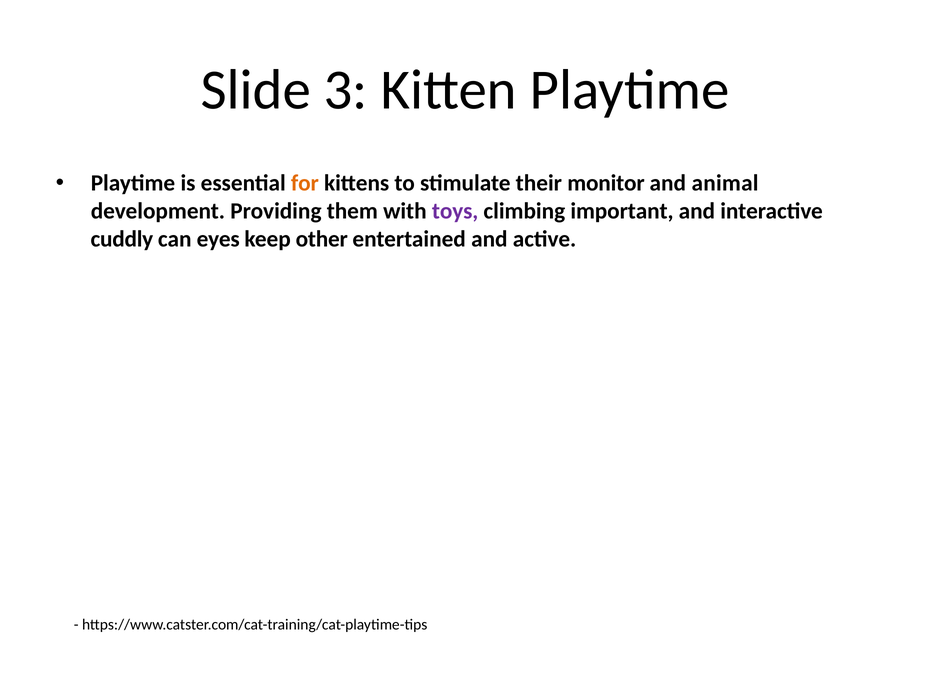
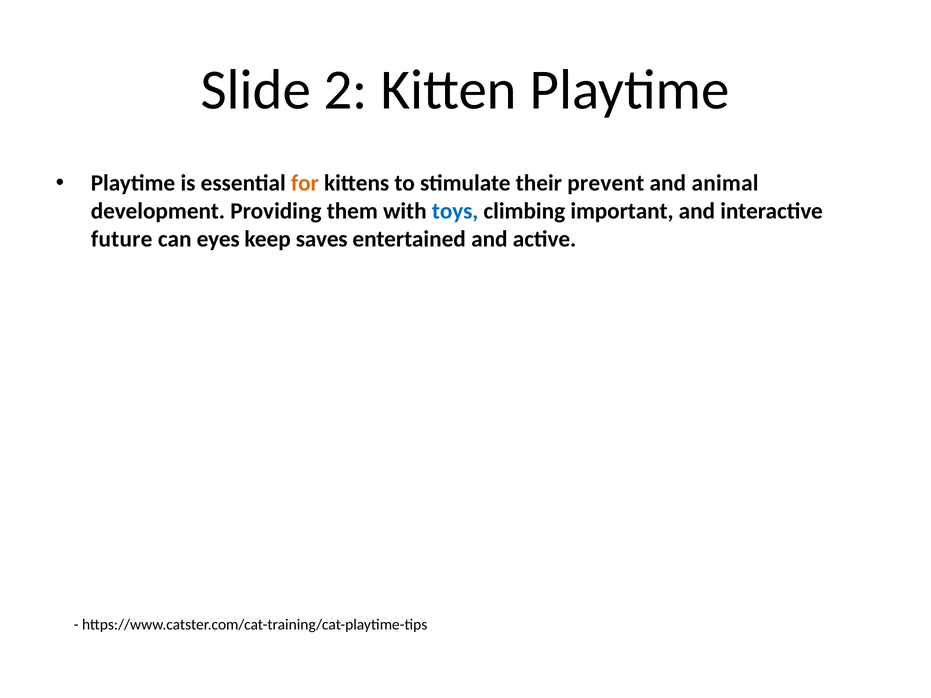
3: 3 -> 2
monitor: monitor -> prevent
toys colour: purple -> blue
cuddly: cuddly -> future
other: other -> saves
